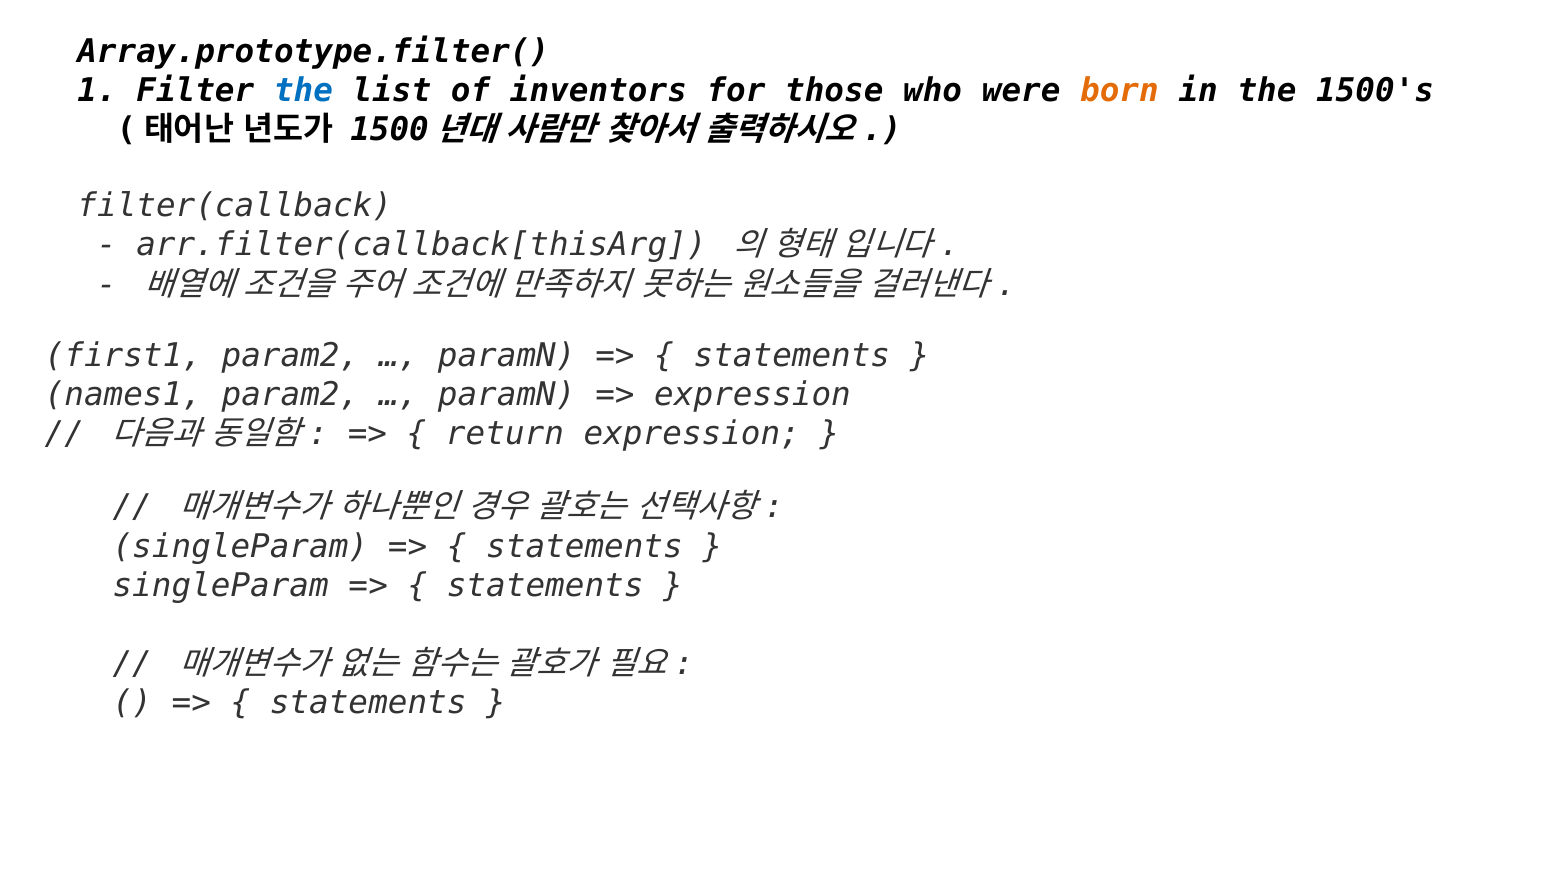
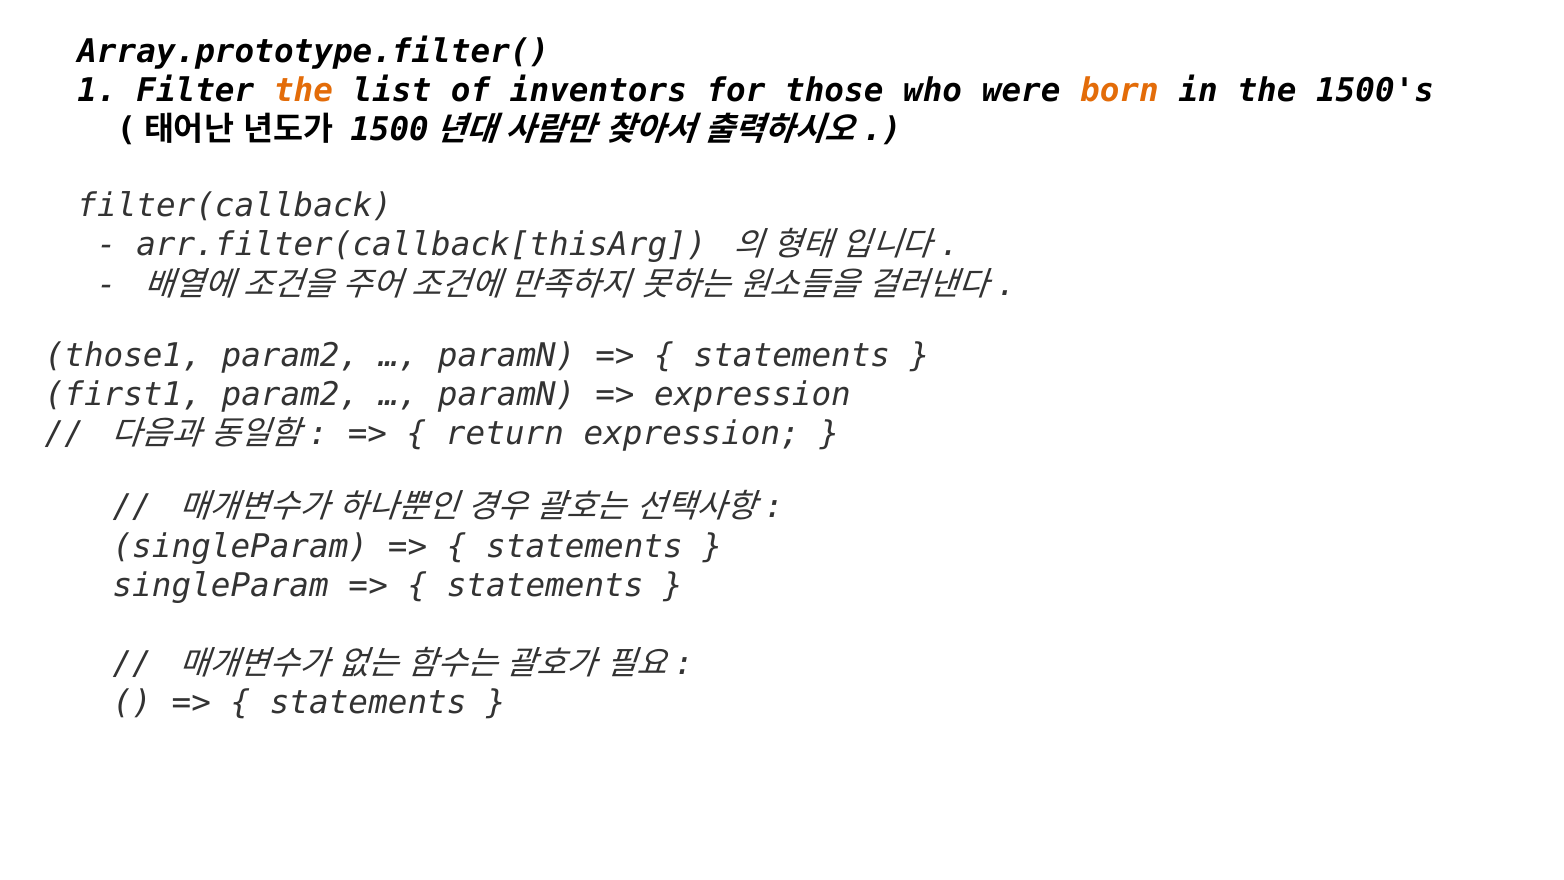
the at (303, 91) colour: blue -> orange
first1: first1 -> those1
names1: names1 -> first1
